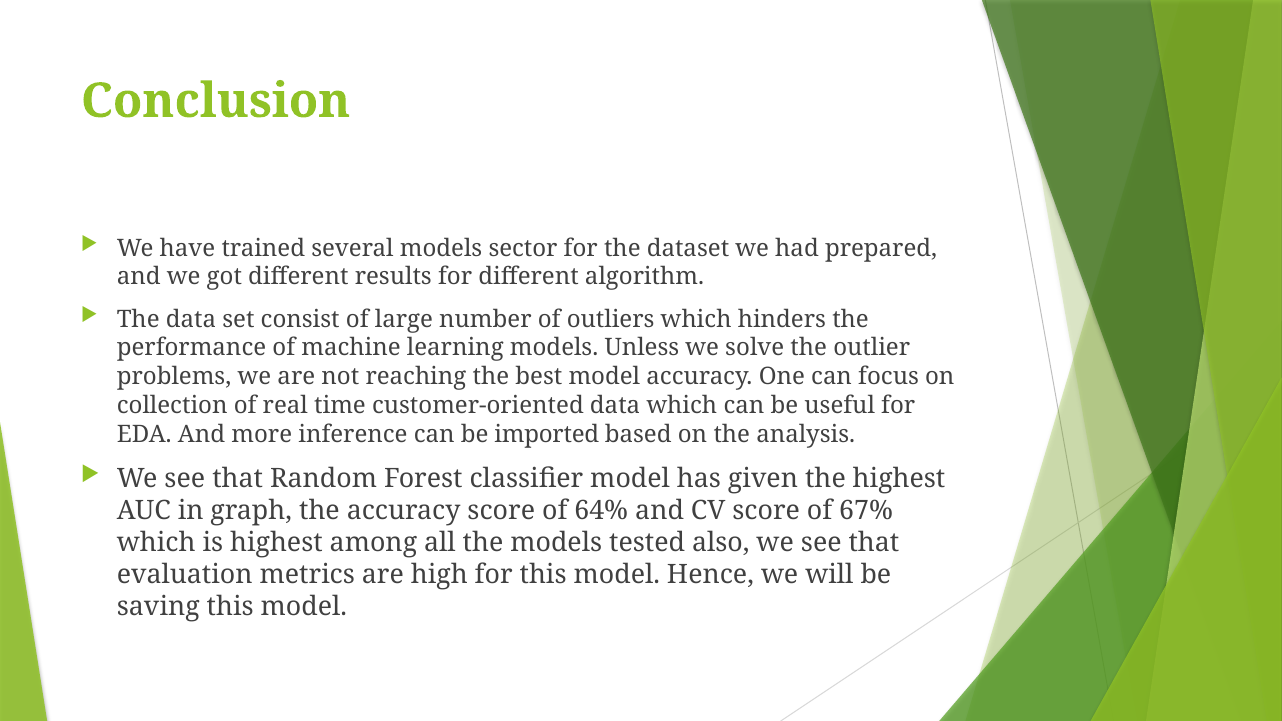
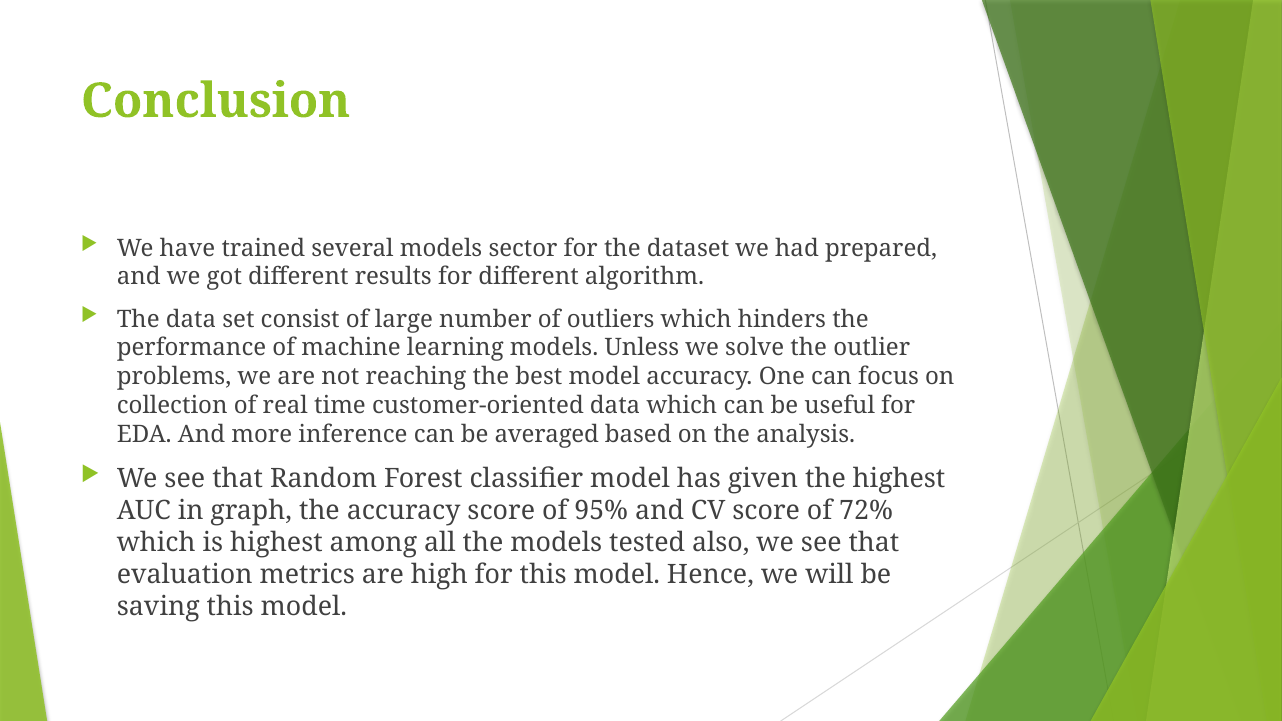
imported: imported -> averaged
64%: 64% -> 95%
67%: 67% -> 72%
